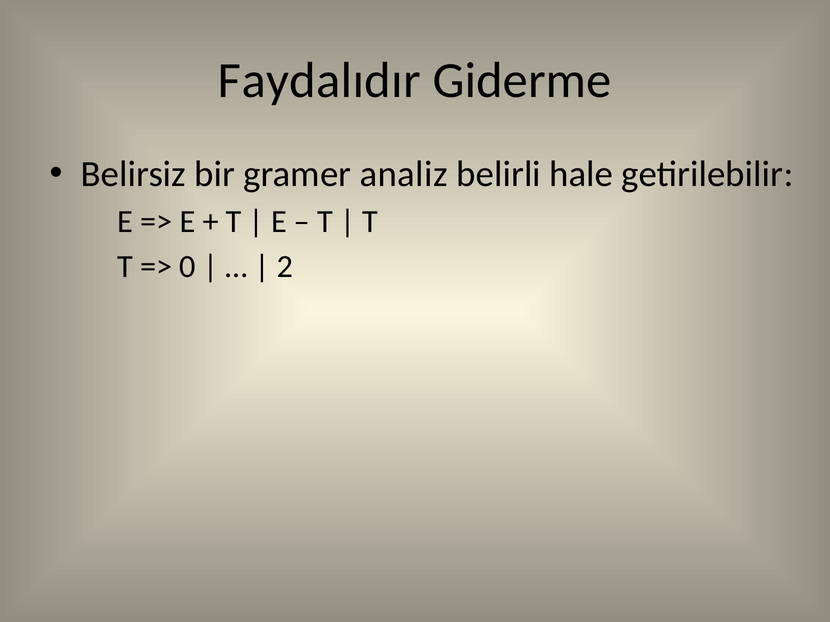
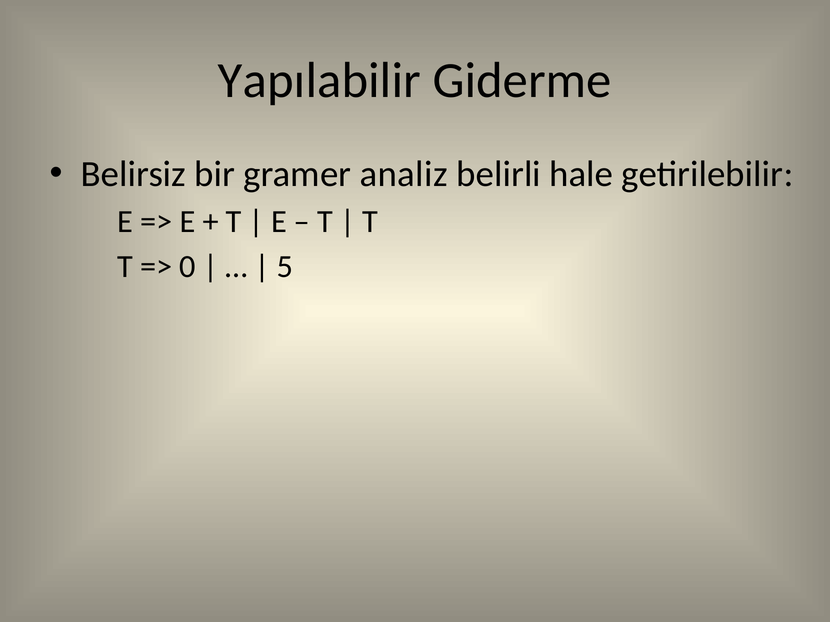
Faydalıdır: Faydalıdır -> Yapılabilir
2: 2 -> 5
